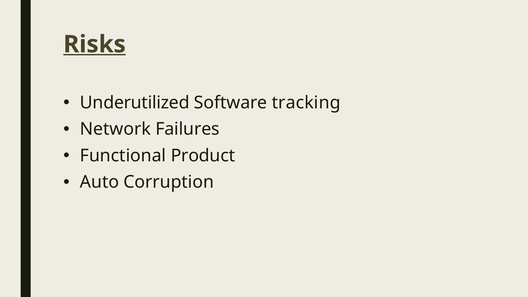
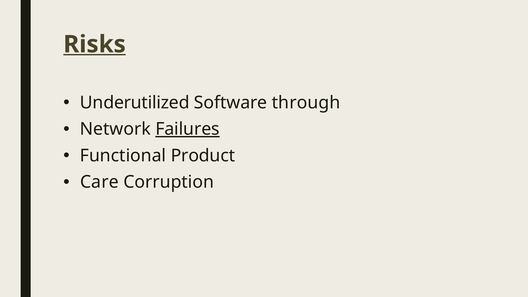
tracking: tracking -> through
Failures underline: none -> present
Auto: Auto -> Care
